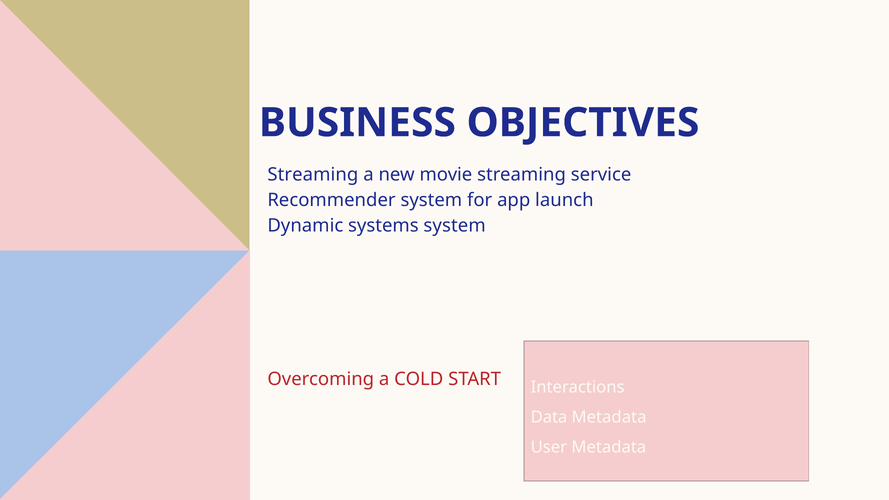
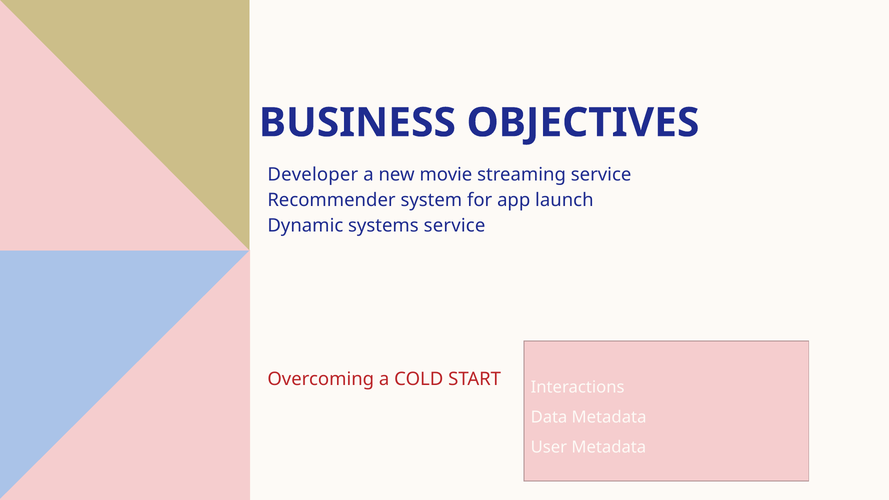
Streaming at (313, 175): Streaming -> Developer
systems system: system -> service
